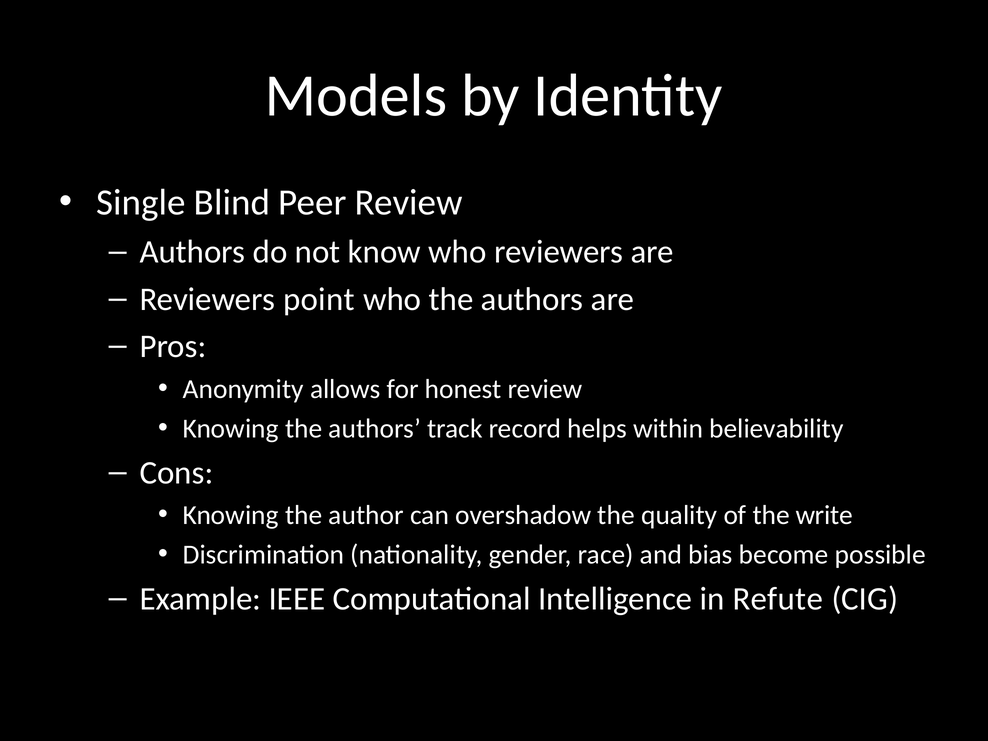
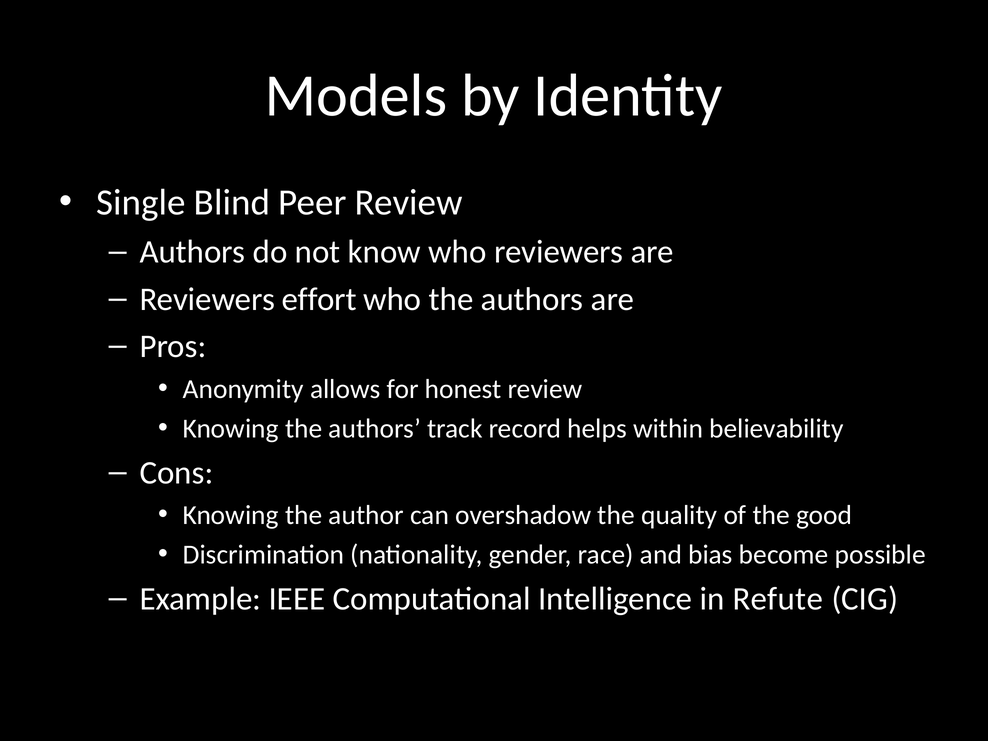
point: point -> effort
write: write -> good
